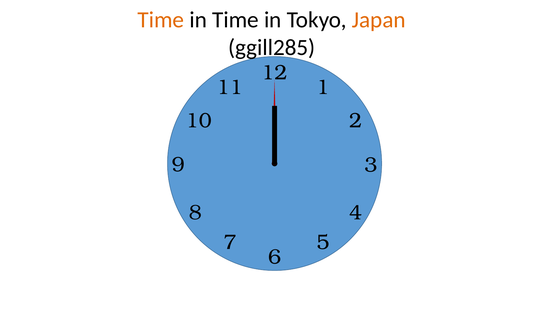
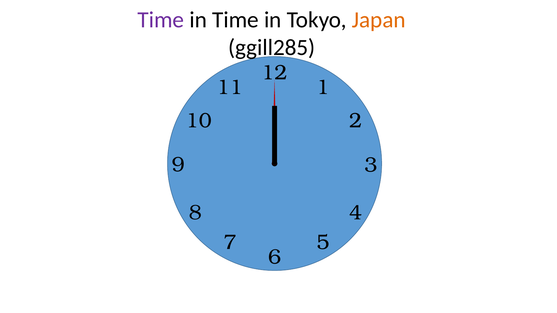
Time at (161, 20) colour: orange -> purple
